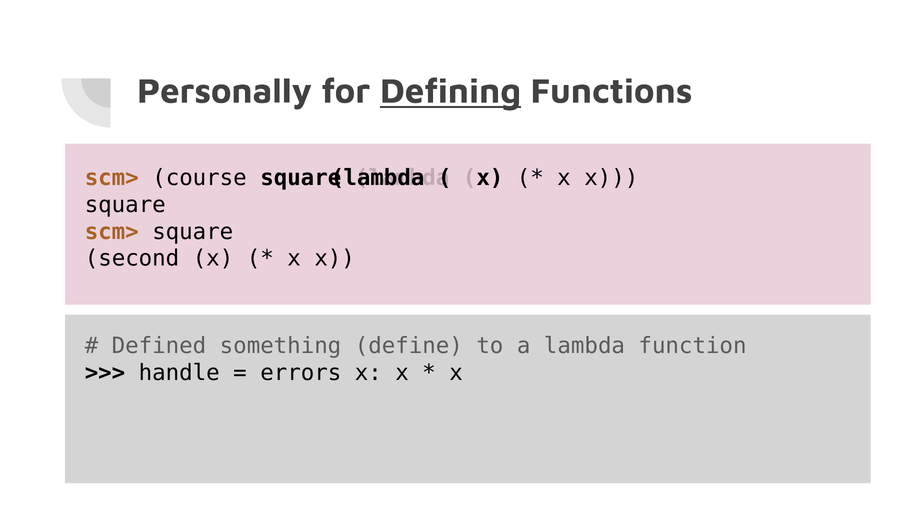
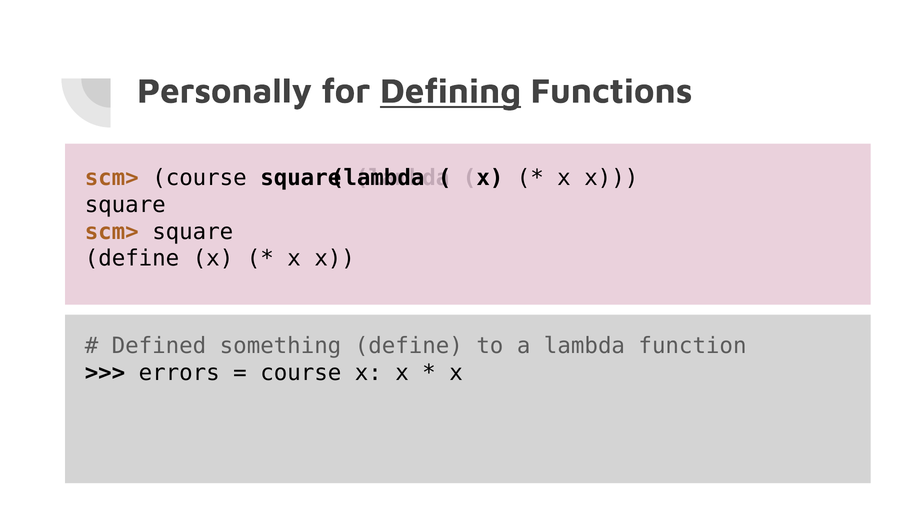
second at (132, 259): second -> define
handle: handle -> errors
errors at (301, 373): errors -> course
